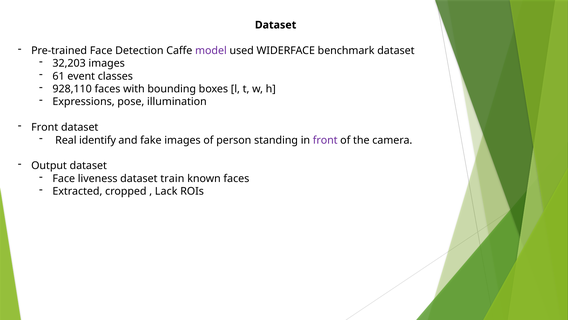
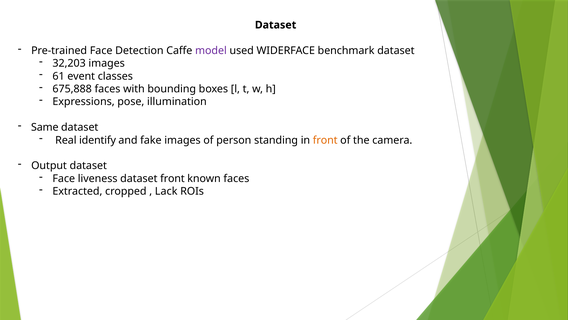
928,110: 928,110 -> 675,888
Front at (45, 127): Front -> Same
front at (325, 140) colour: purple -> orange
dataset train: train -> front
